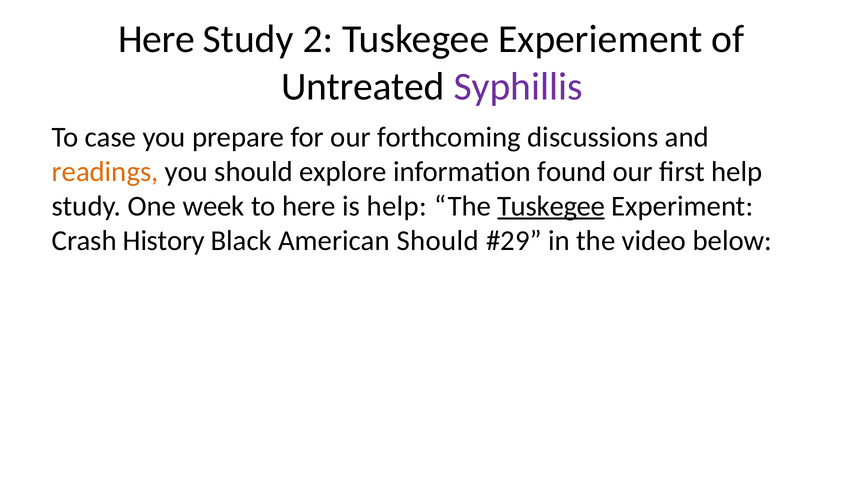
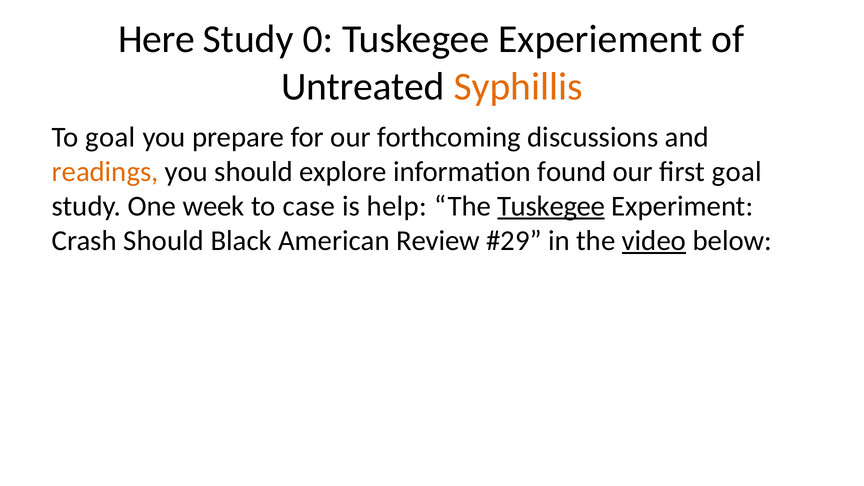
2: 2 -> 0
Syphillis colour: purple -> orange
To case: case -> goal
first help: help -> goal
to here: here -> case
Crash History: History -> Should
American Should: Should -> Review
video underline: none -> present
